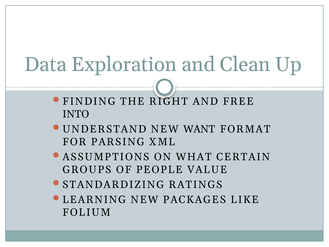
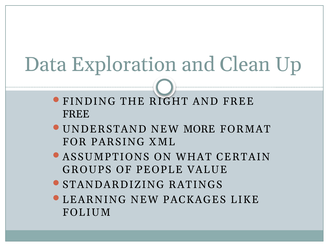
INTO at (76, 114): INTO -> FREE
WANT: WANT -> MORE
